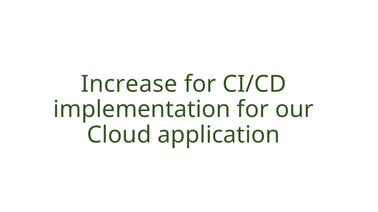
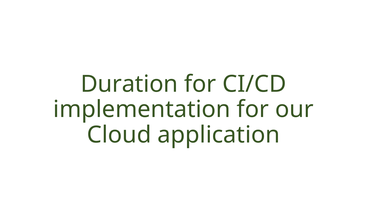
Increase: Increase -> Duration
